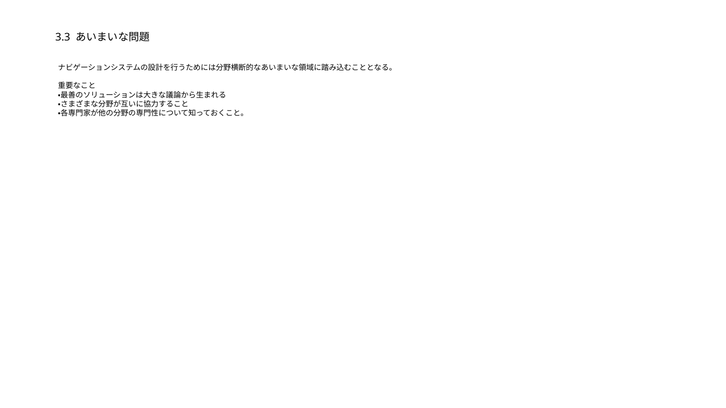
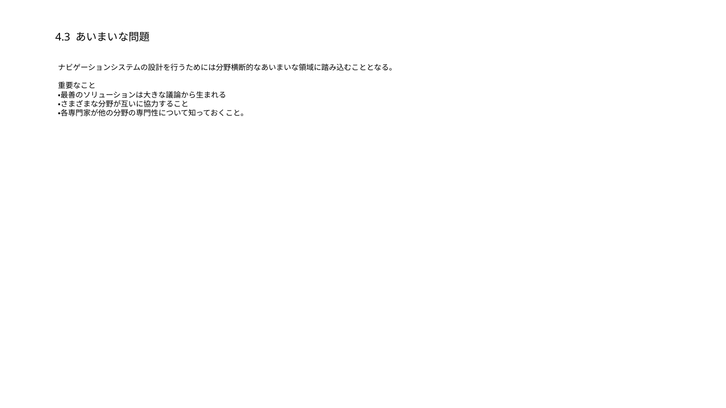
3.3: 3.3 -> 4.3
